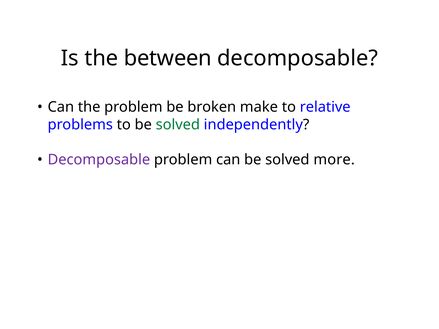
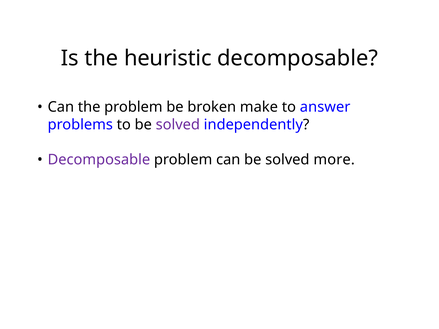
between: between -> heuristic
relative: relative -> answer
solved at (178, 125) colour: green -> purple
